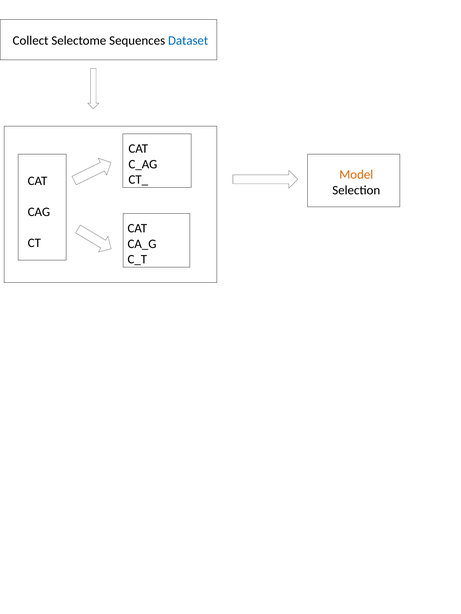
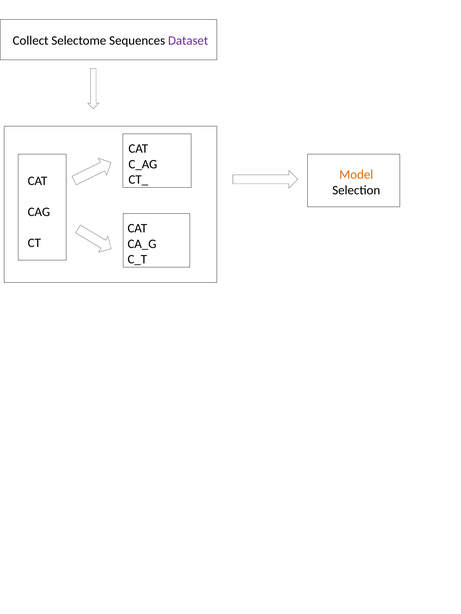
Dataset colour: blue -> purple
